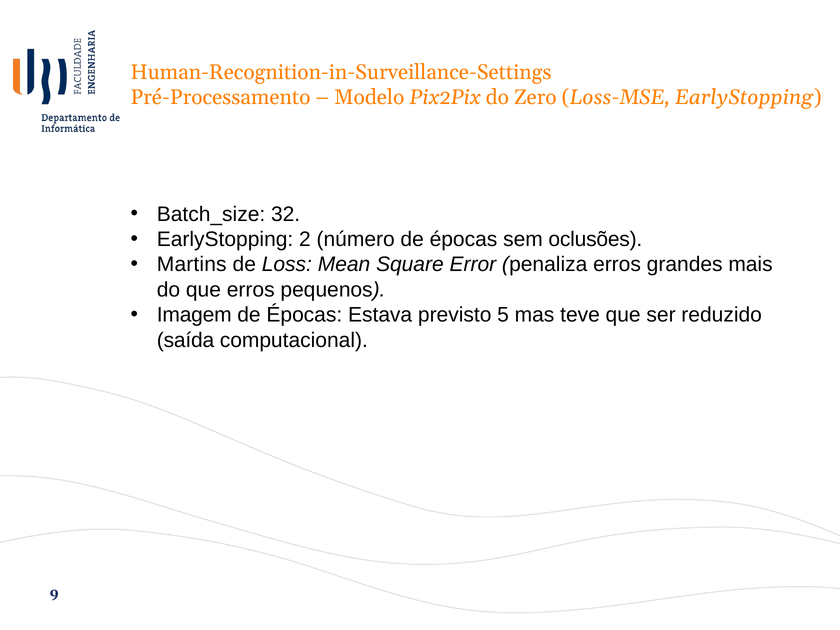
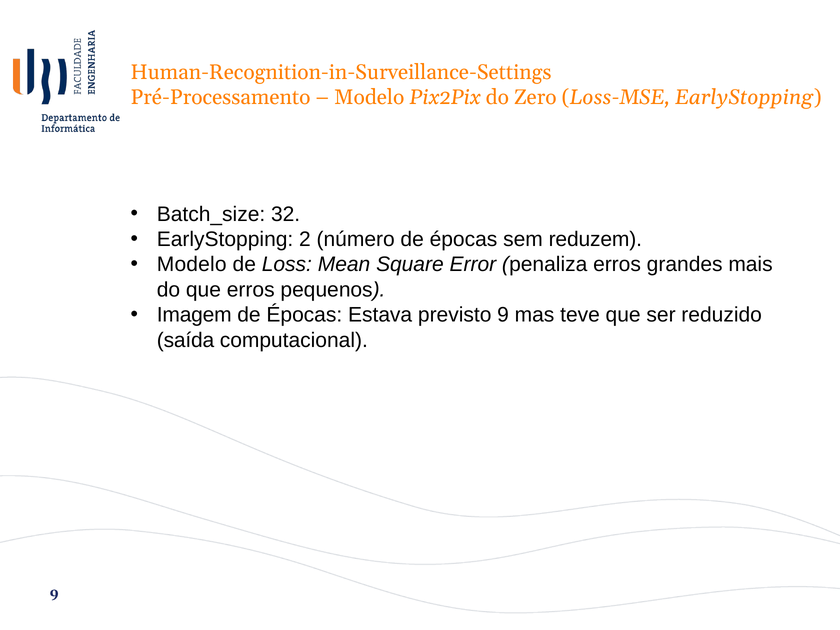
oclusões: oclusões -> reduzem
Martins at (192, 265): Martins -> Modelo
previsto 5: 5 -> 9
